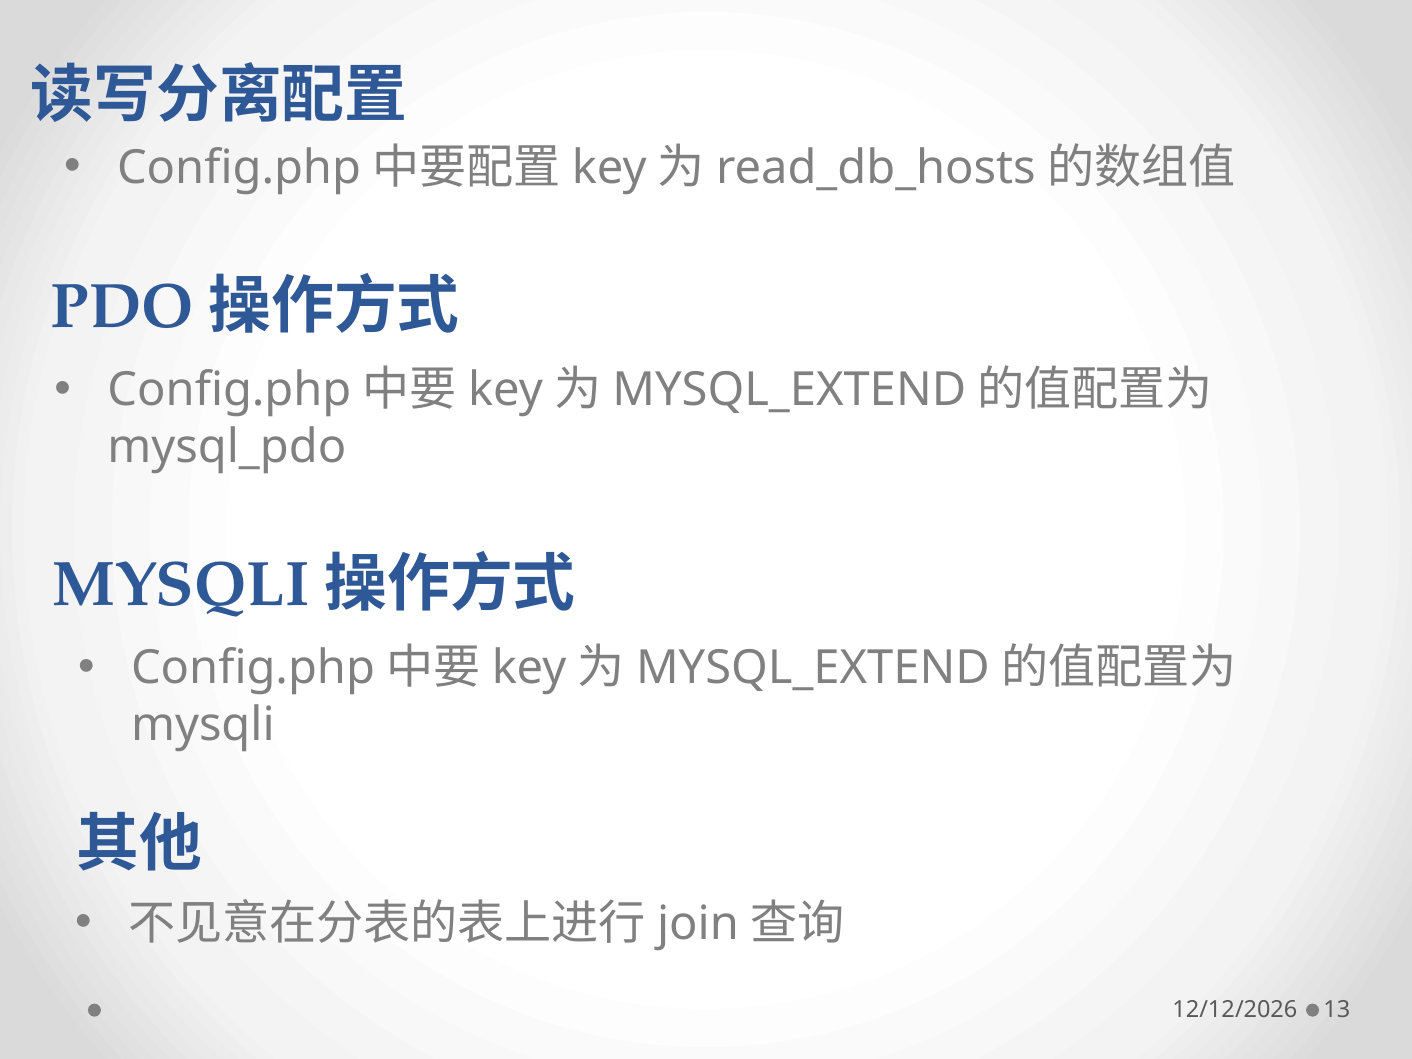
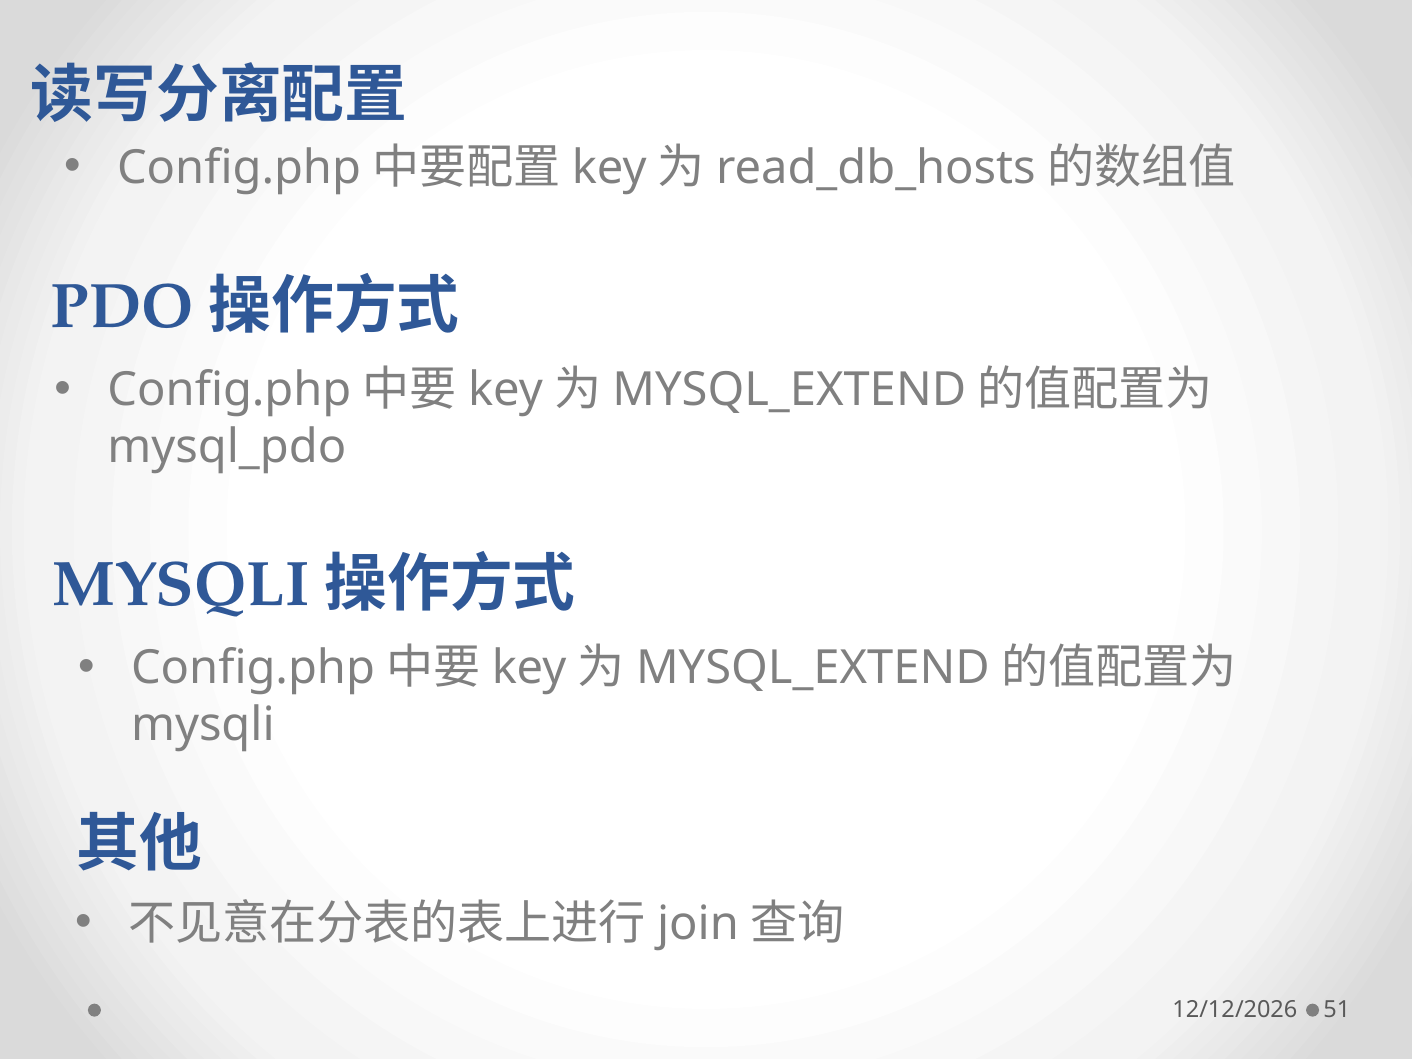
13: 13 -> 51
